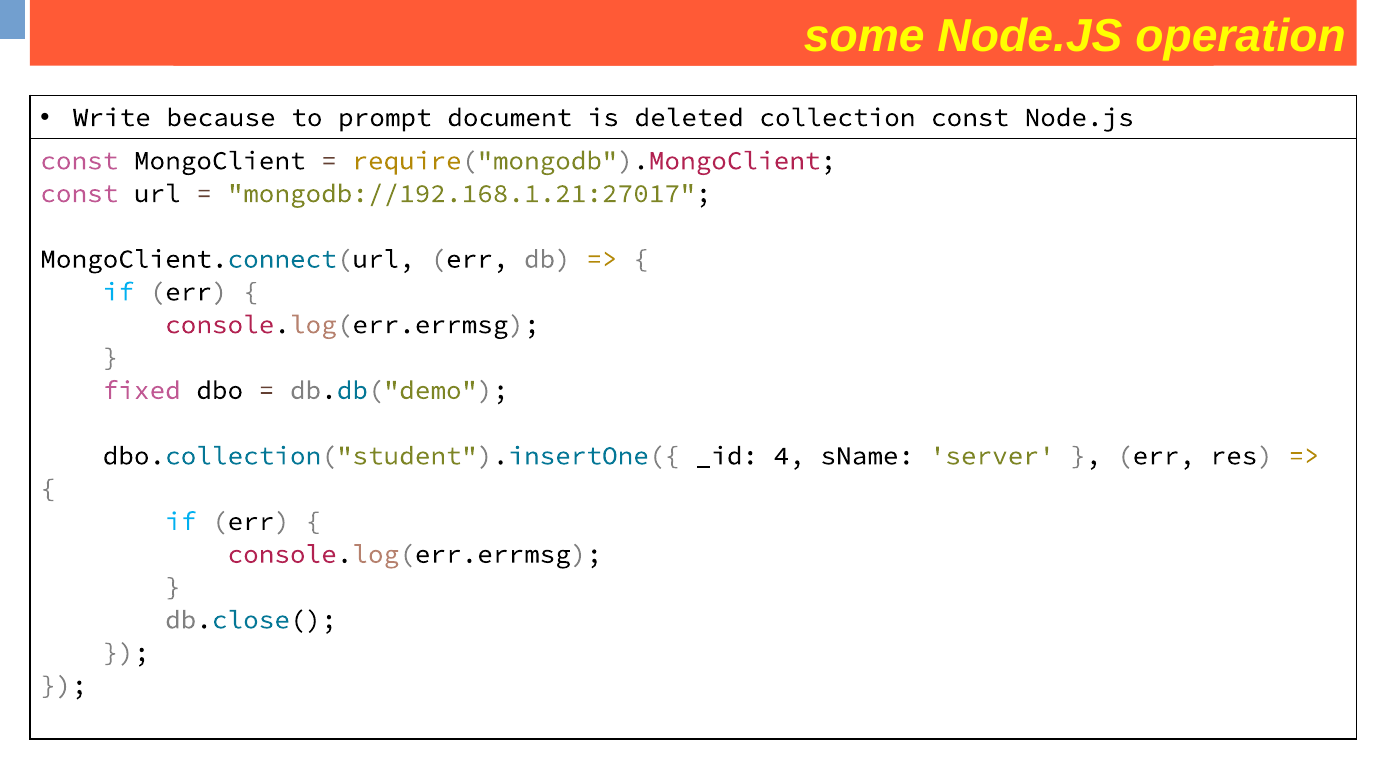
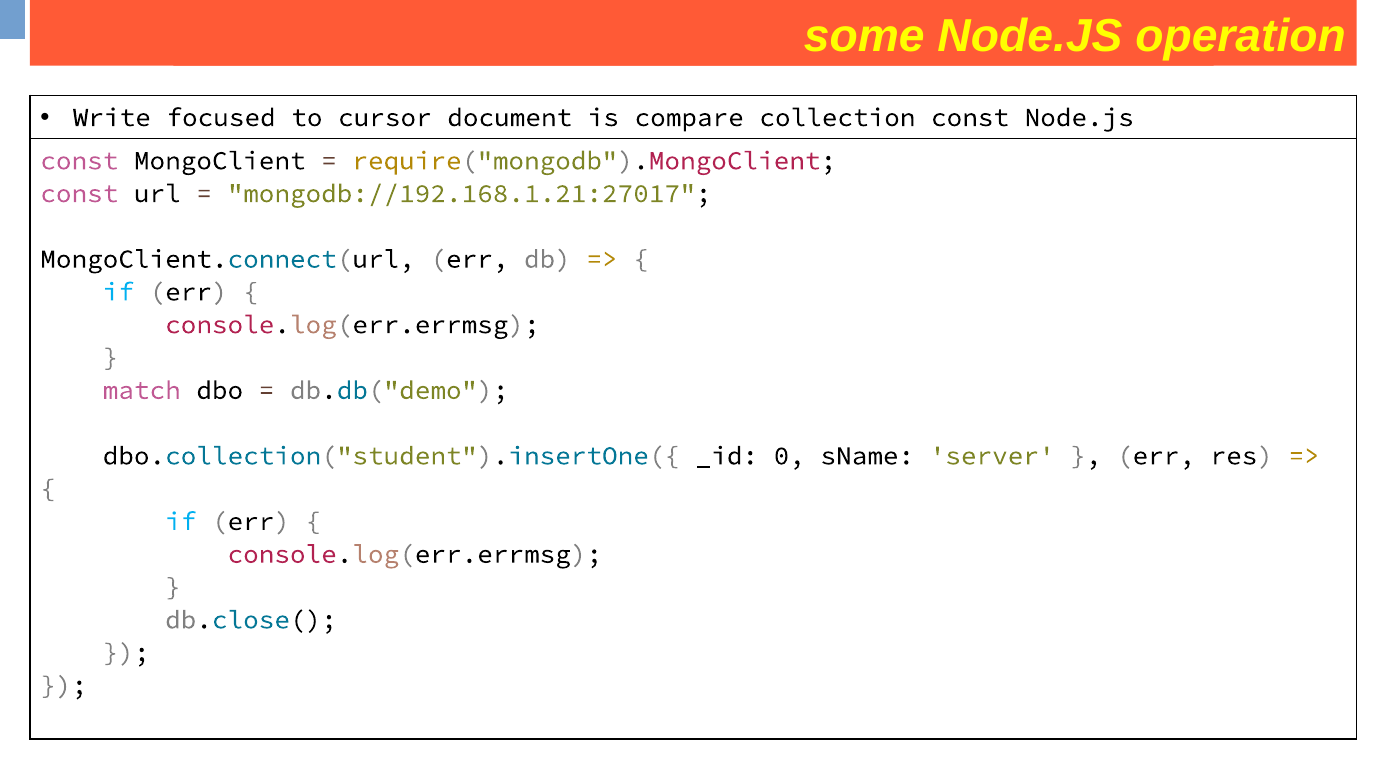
because: because -> focused
prompt: prompt -> cursor
deleted: deleted -> compare
fixed: fixed -> match
4: 4 -> 0
